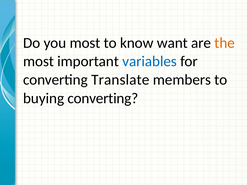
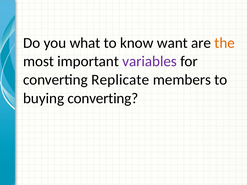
you most: most -> what
variables colour: blue -> purple
Translate: Translate -> Replicate
